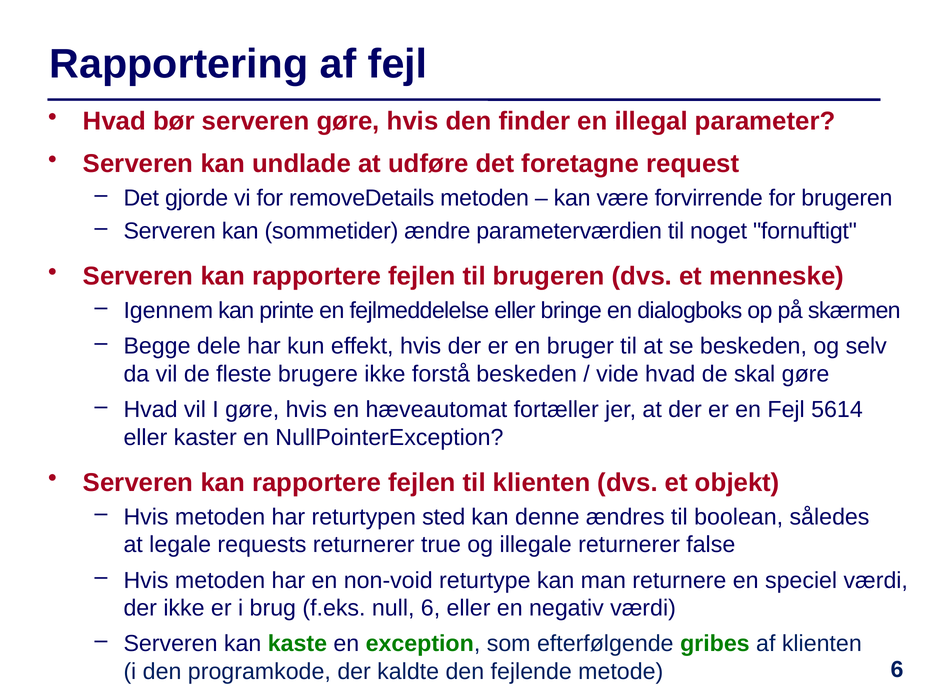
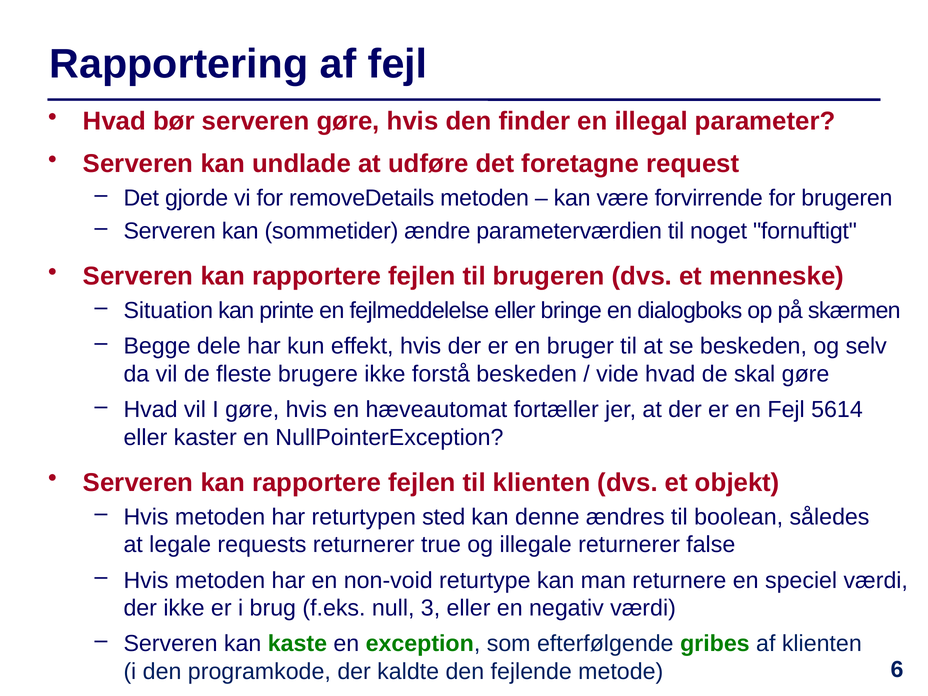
Igennem: Igennem -> Situation
null 6: 6 -> 3
